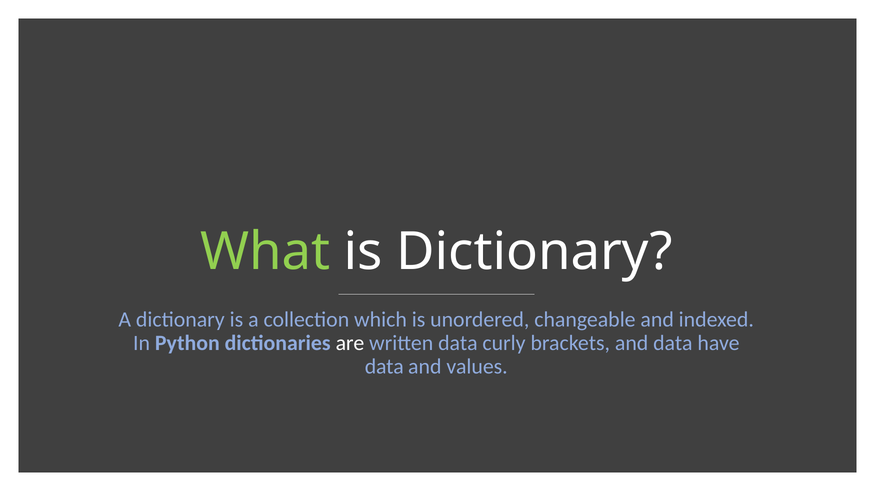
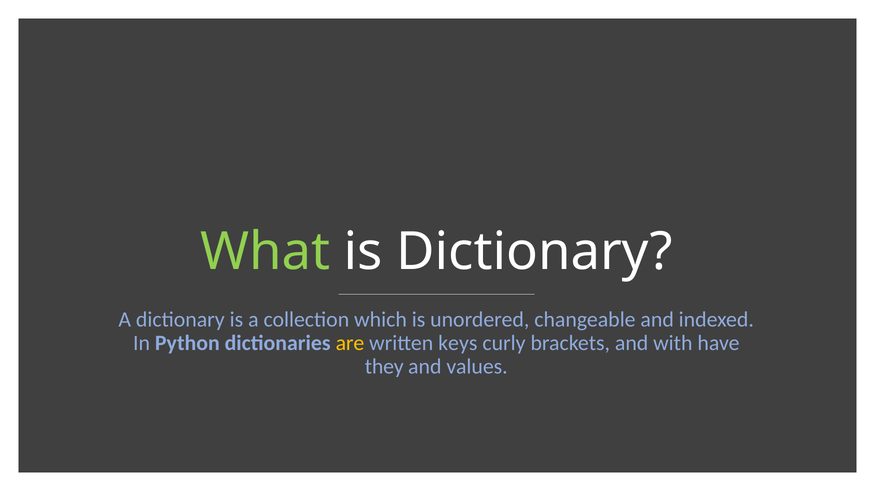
are colour: white -> yellow
written data: data -> keys
and data: data -> with
data at (384, 367): data -> they
